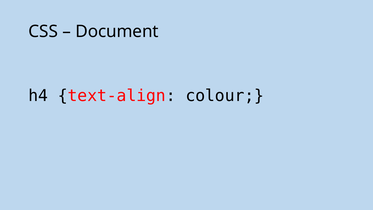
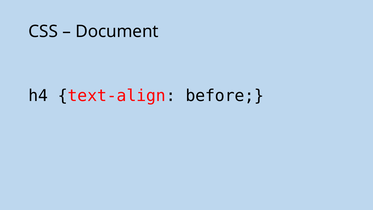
colour: colour -> before
